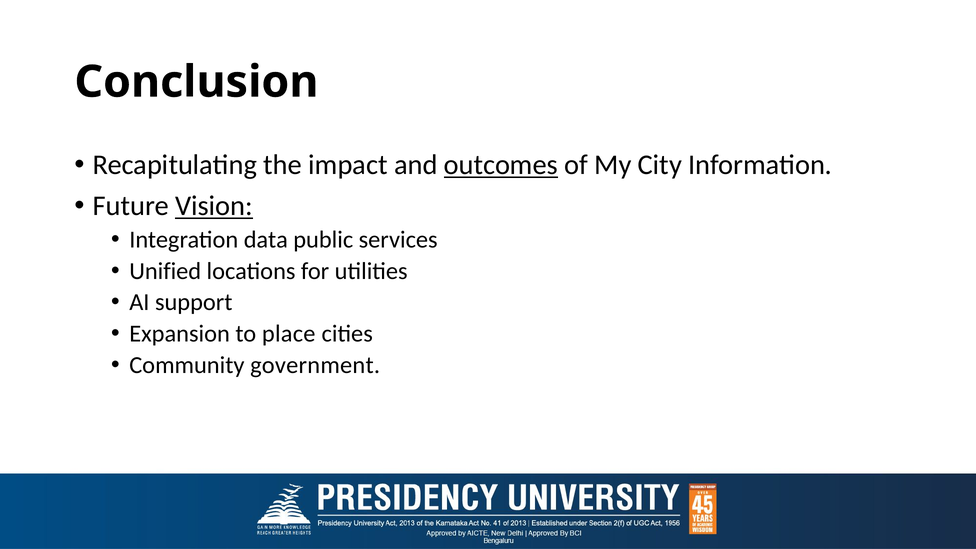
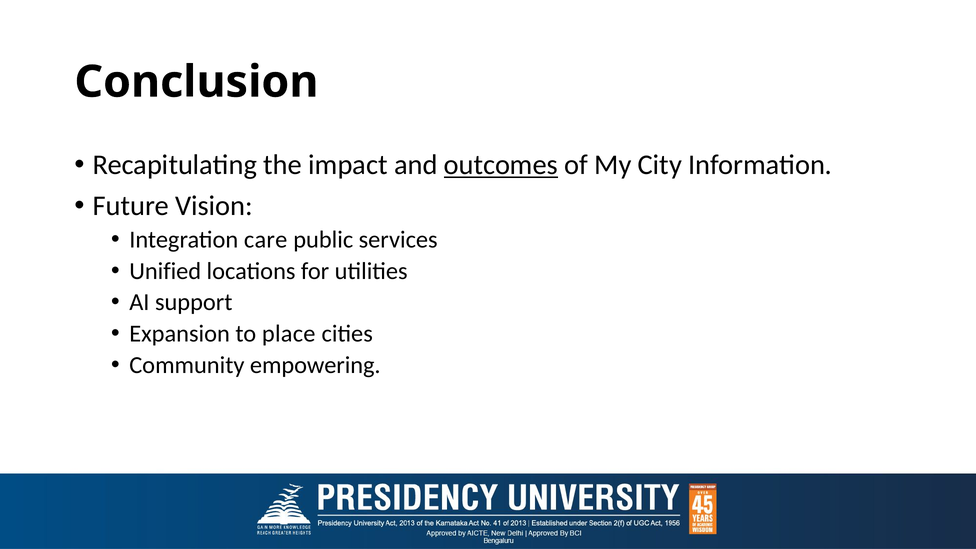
Vision underline: present -> none
data: data -> care
government: government -> empowering
